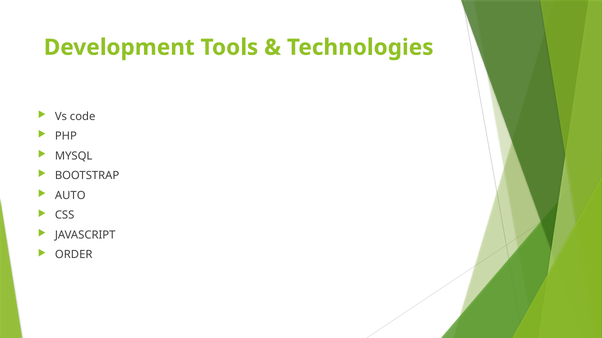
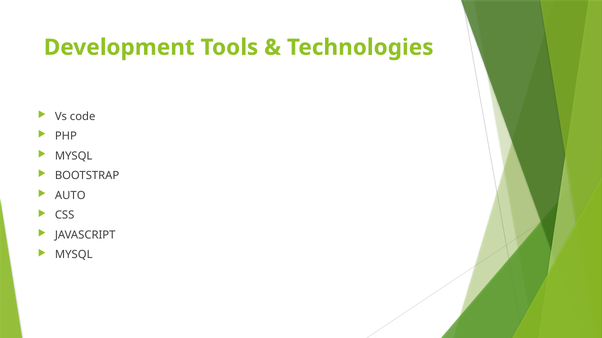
ORDER at (74, 255): ORDER -> MYSQL
